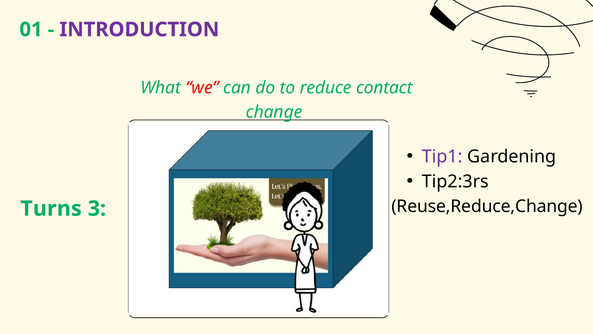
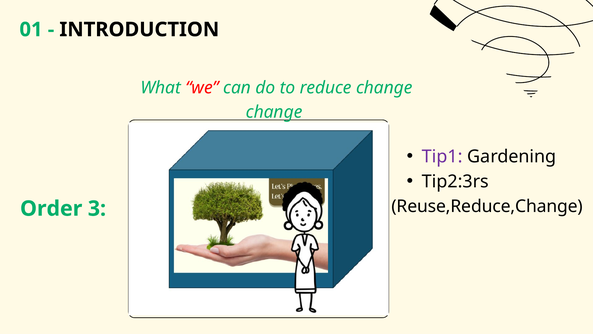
INTRODUCTION colour: purple -> black
reduce contact: contact -> change
Turns: Turns -> Order
